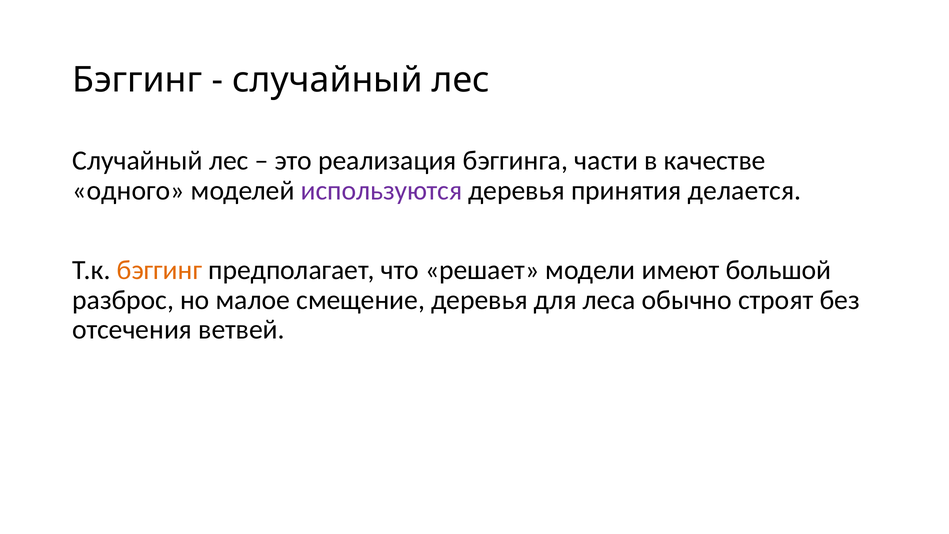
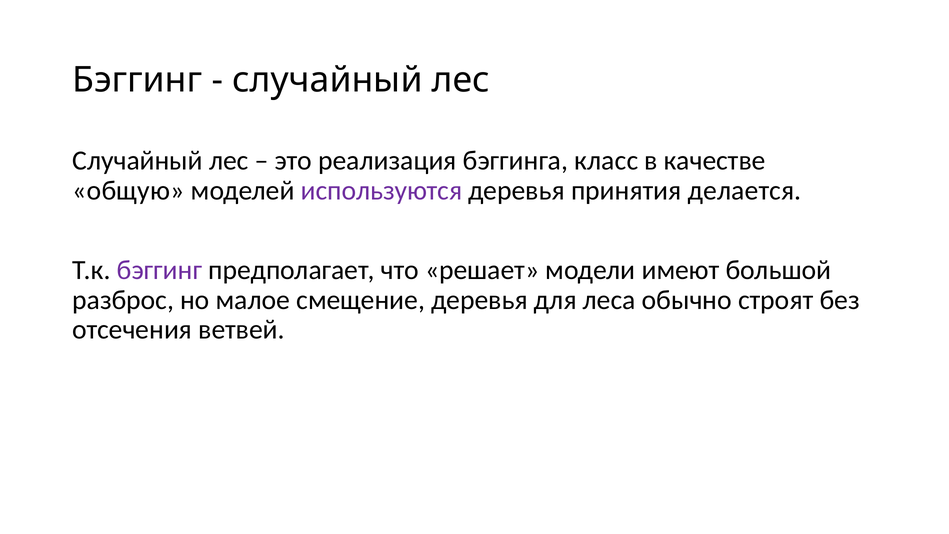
части: части -> класс
одного: одного -> общую
бэггинг at (160, 270) colour: orange -> purple
